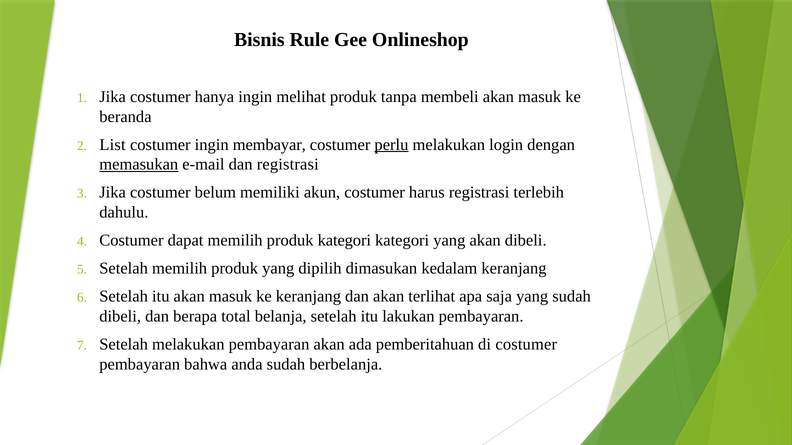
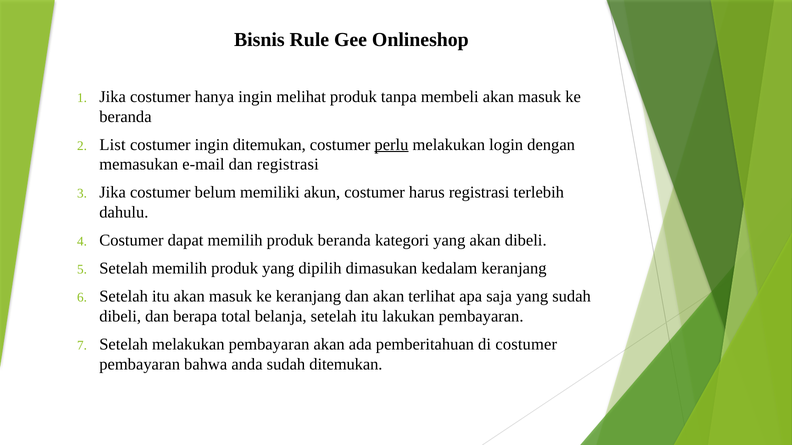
ingin membayar: membayar -> ditemukan
memasukan underline: present -> none
produk kategori: kategori -> beranda
sudah berbelanja: berbelanja -> ditemukan
